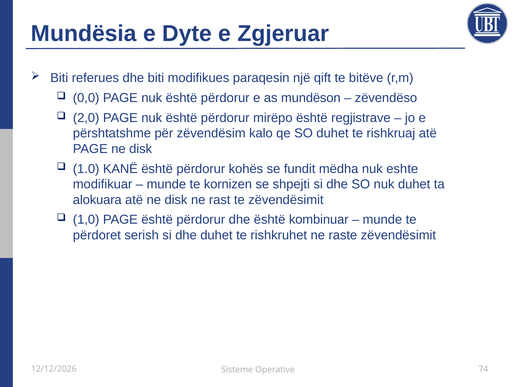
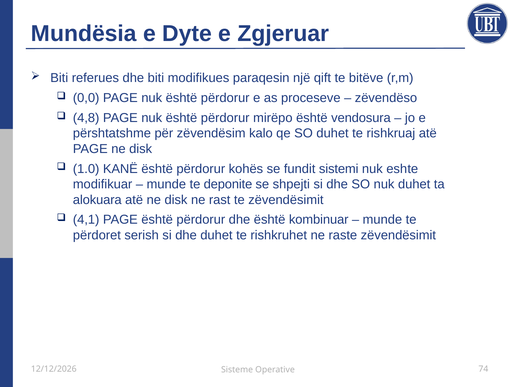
mundëson: mundëson -> proceseve
2,0: 2,0 -> 4,8
regjistrave: regjistrave -> vendosura
mëdha: mëdha -> sistemi
kornizen: kornizen -> deponite
1,0: 1,0 -> 4,1
